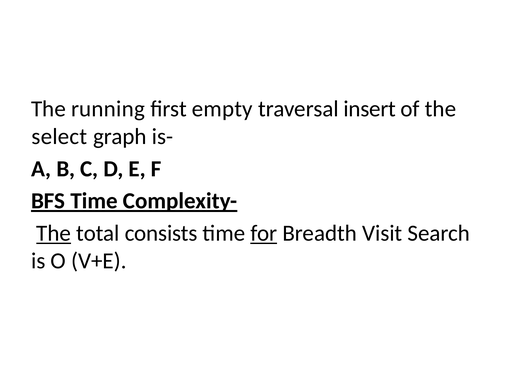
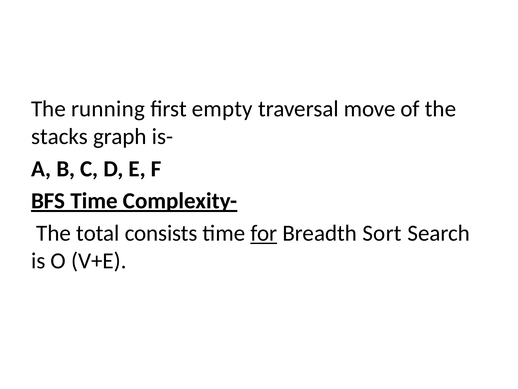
insert: insert -> move
select: select -> stacks
The at (54, 233) underline: present -> none
Visit: Visit -> Sort
